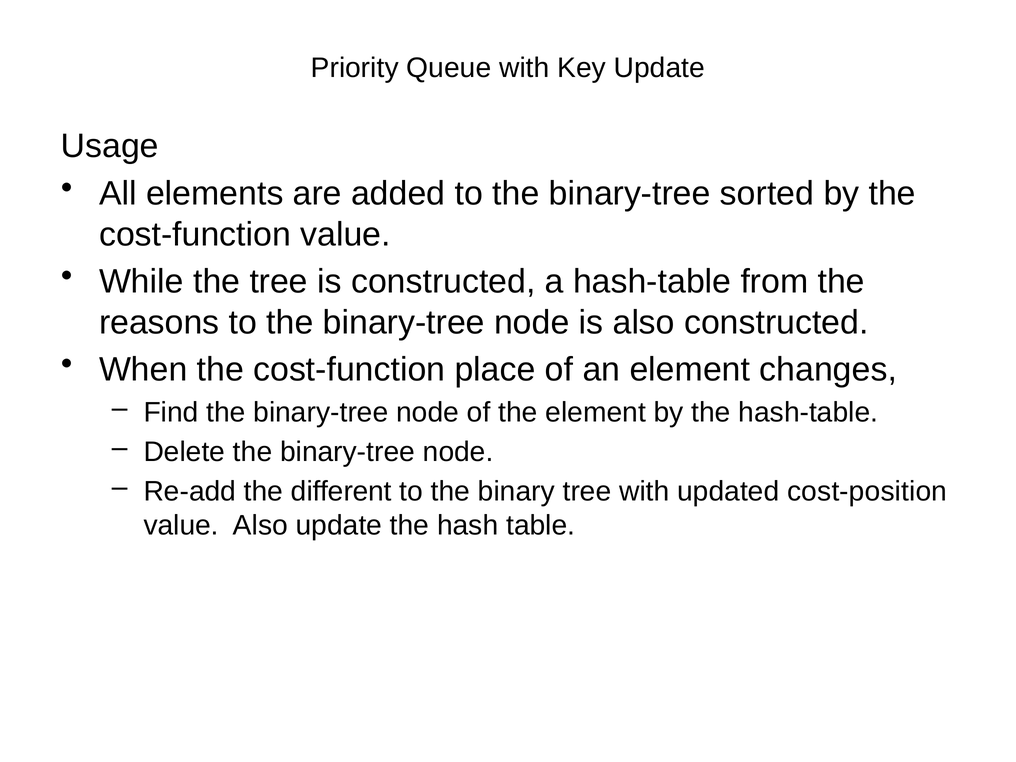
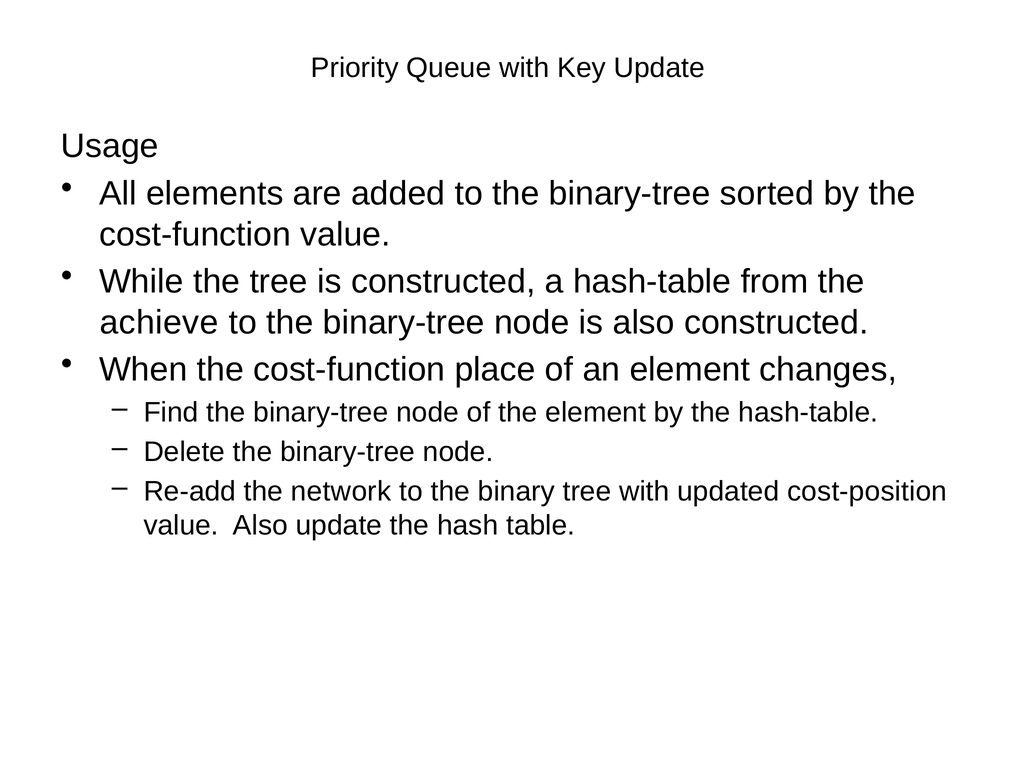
reasons: reasons -> achieve
different: different -> network
